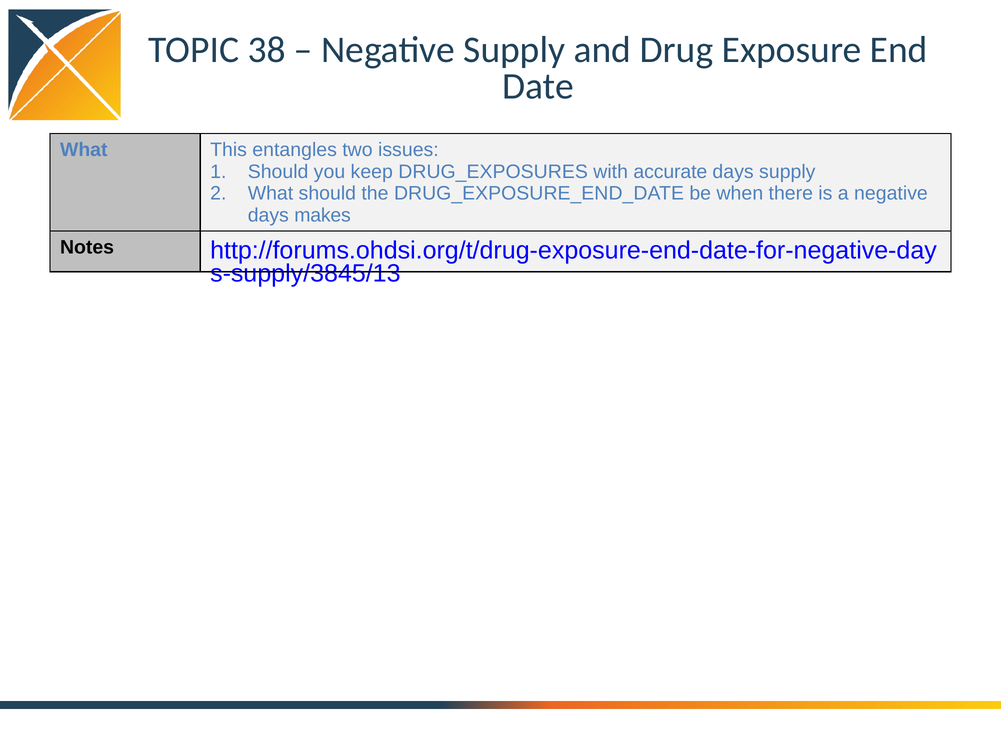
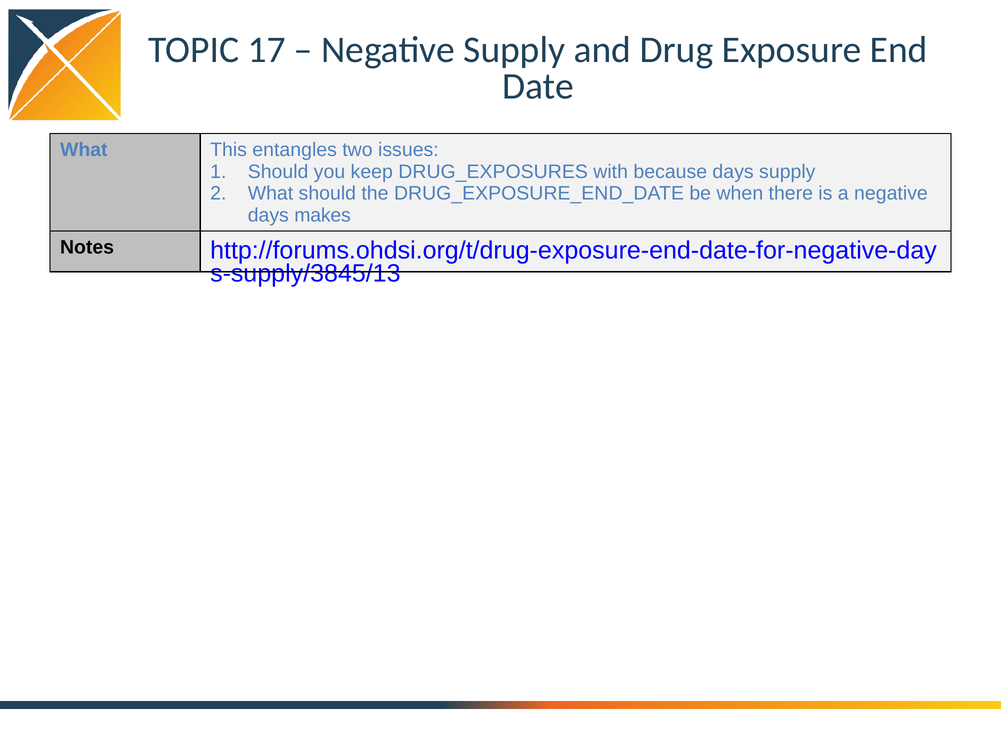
38: 38 -> 17
accurate: accurate -> because
